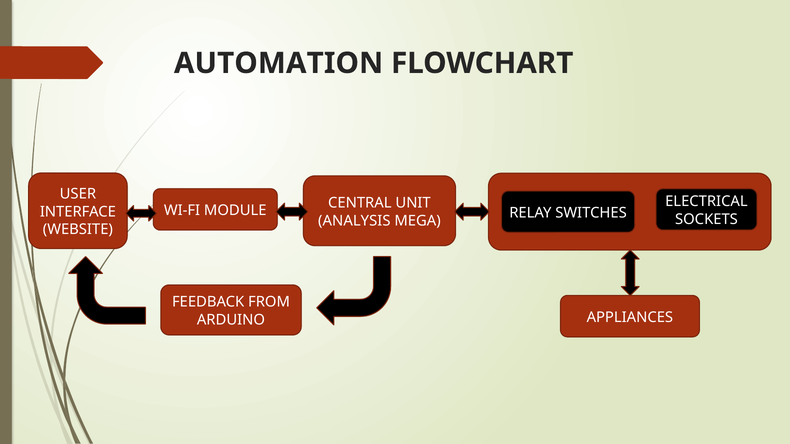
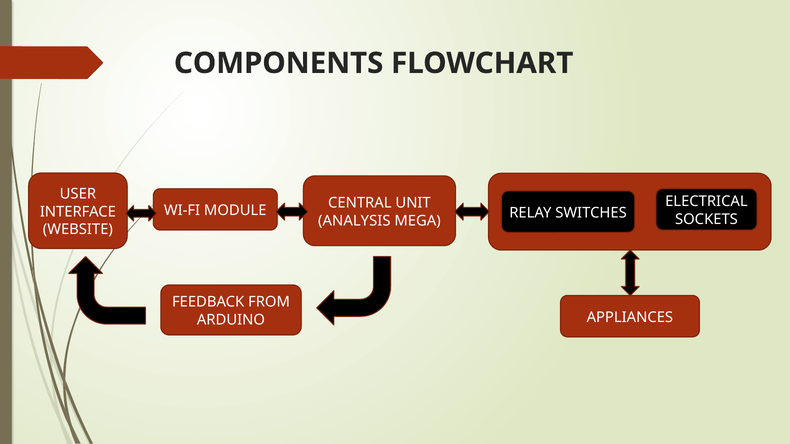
AUTOMATION: AUTOMATION -> COMPONENTS
